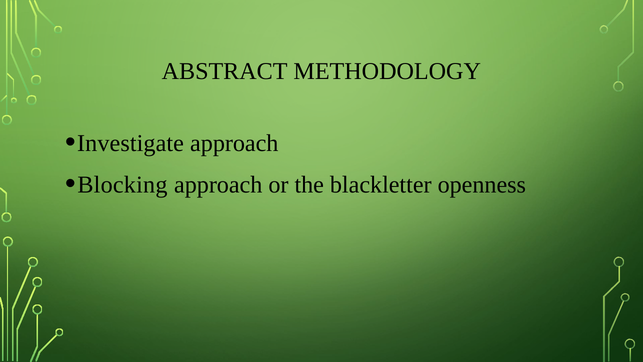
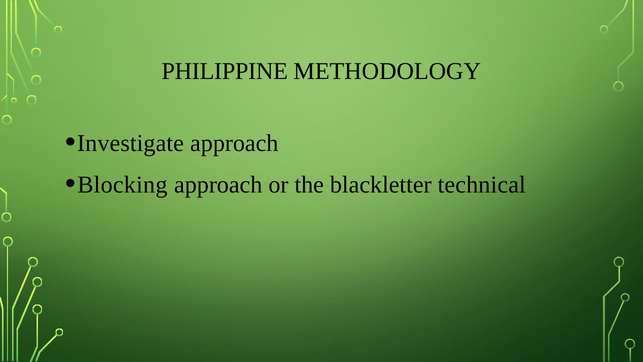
ABSTRACT: ABSTRACT -> PHILIPPINE
openness: openness -> technical
